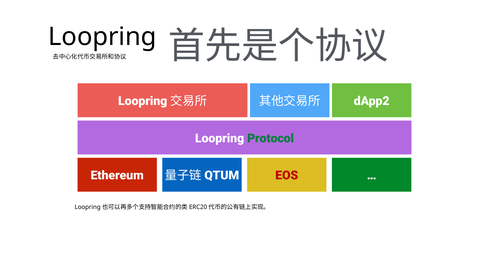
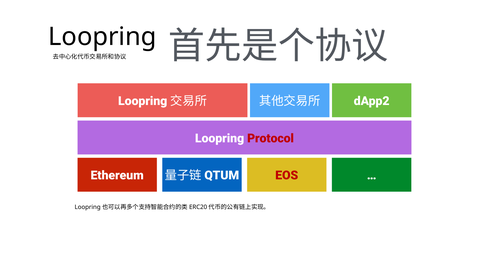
Protocol colour: green -> red
